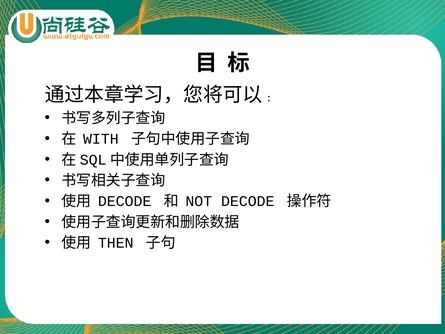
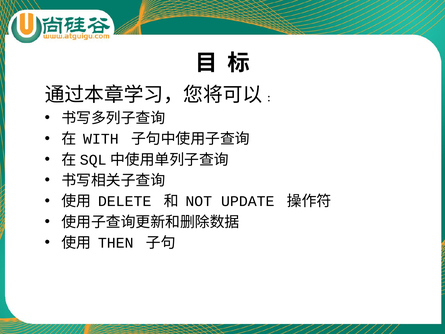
DECODE at (125, 201): DECODE -> DELETE
NOT DECODE: DECODE -> UPDATE
